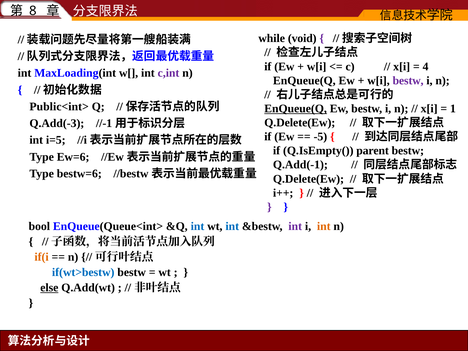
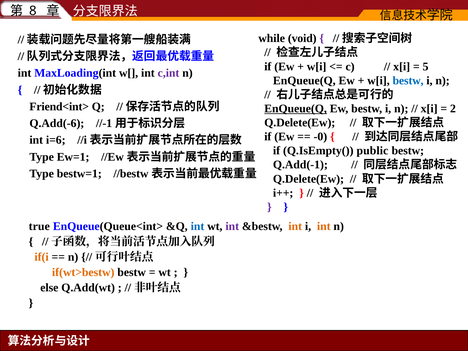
4: 4 -> 5
bestw at (408, 81) colour: purple -> blue
Public<int>: Public<int> -> Friend<int>
1: 1 -> 2
Q.Add(-3: Q.Add(-3 -> Q.Add(-6
-5: -5 -> -0
i=5: i=5 -> i=6
parent: parent -> public
Ew=6: Ew=6 -> Ew=1
bestw=6: bestw=6 -> bestw=1
bool: bool -> true
int at (232, 226) colour: blue -> purple
int at (295, 226) colour: purple -> orange
if(wt>bestw colour: blue -> orange
else underline: present -> none
